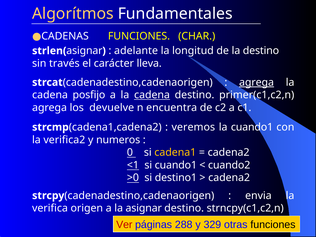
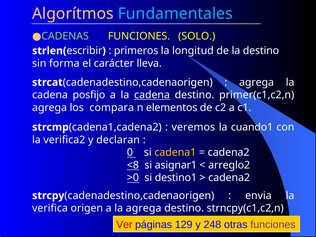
Fundamentales colour: white -> light blue
CADENAS colour: white -> light green
CHAR: CHAR -> SOLO
asignar at (84, 51): asignar -> escribir
adelante: adelante -> primeros
través: través -> forma
agrega at (257, 82) underline: present -> none
devuelve: devuelve -> compara
encuentra: encuentra -> elementos
numeros: numeros -> declaran
<1: <1 -> <8
si cuando1: cuando1 -> asignar1
cuando2: cuando2 -> arreglo2
la asignar: asignar -> agrega
288: 288 -> 129
329: 329 -> 248
funciones at (273, 225) colour: black -> purple
